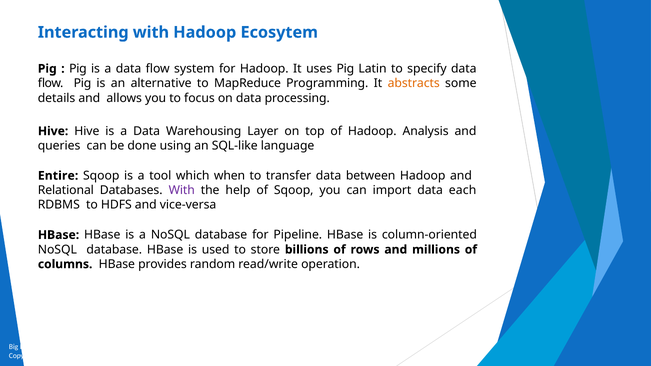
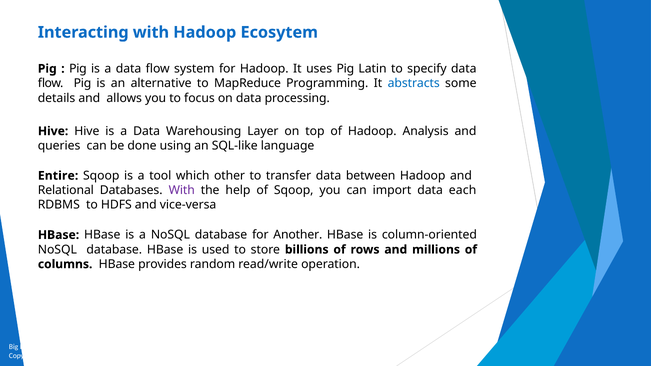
abstracts colour: orange -> blue
when: when -> other
Pipeline: Pipeline -> Another
